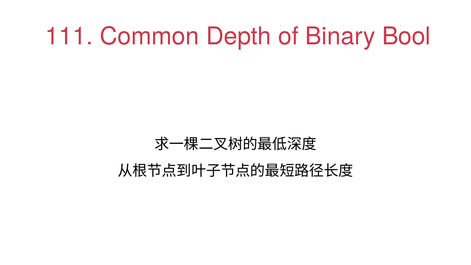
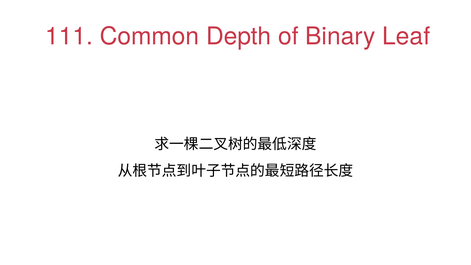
Bool: Bool -> Leaf
